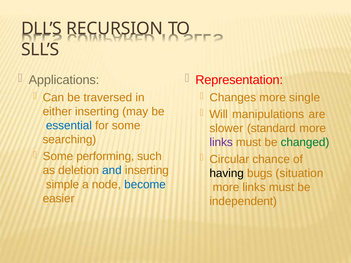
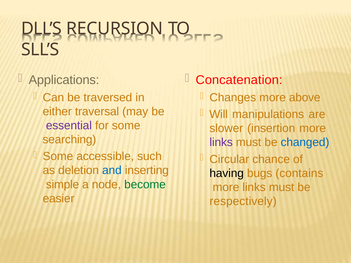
Representation: Representation -> Concatenation
single: single -> above
either inserting: inserting -> traversal
essential colour: blue -> purple
standard: standard -> insertion
changed colour: green -> blue
performing: performing -> accessible
situation: situation -> contains
become colour: blue -> green
independent: independent -> respectively
